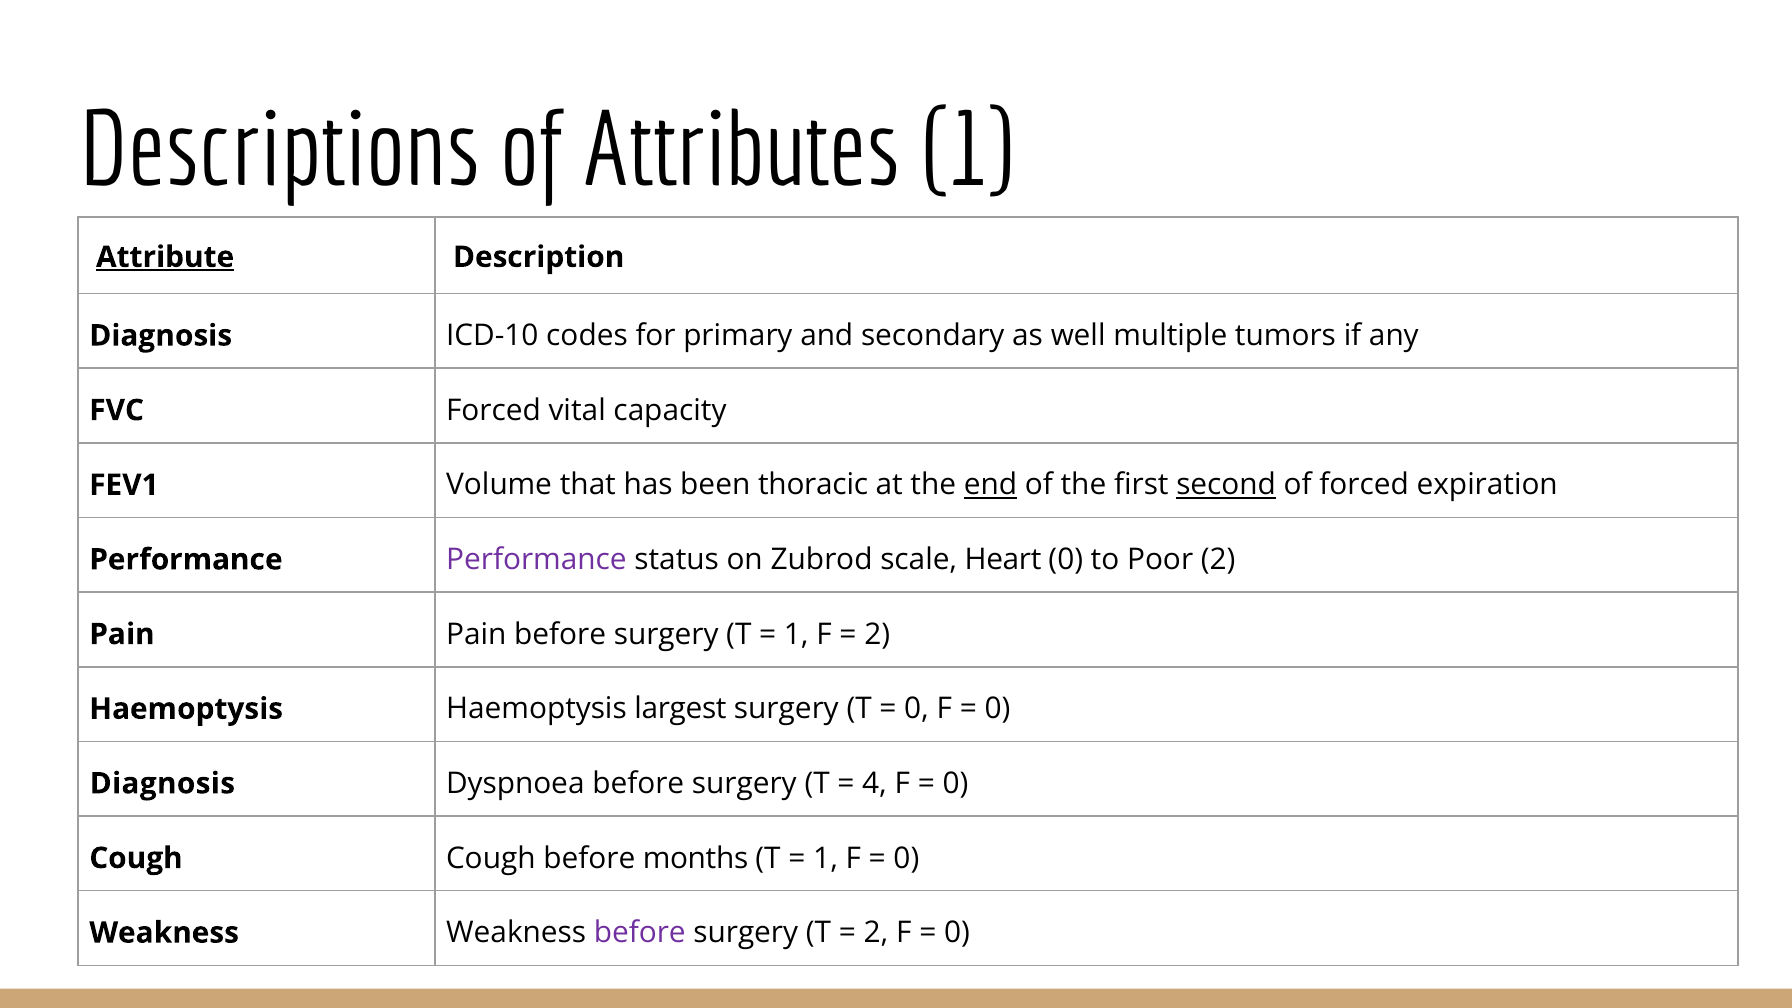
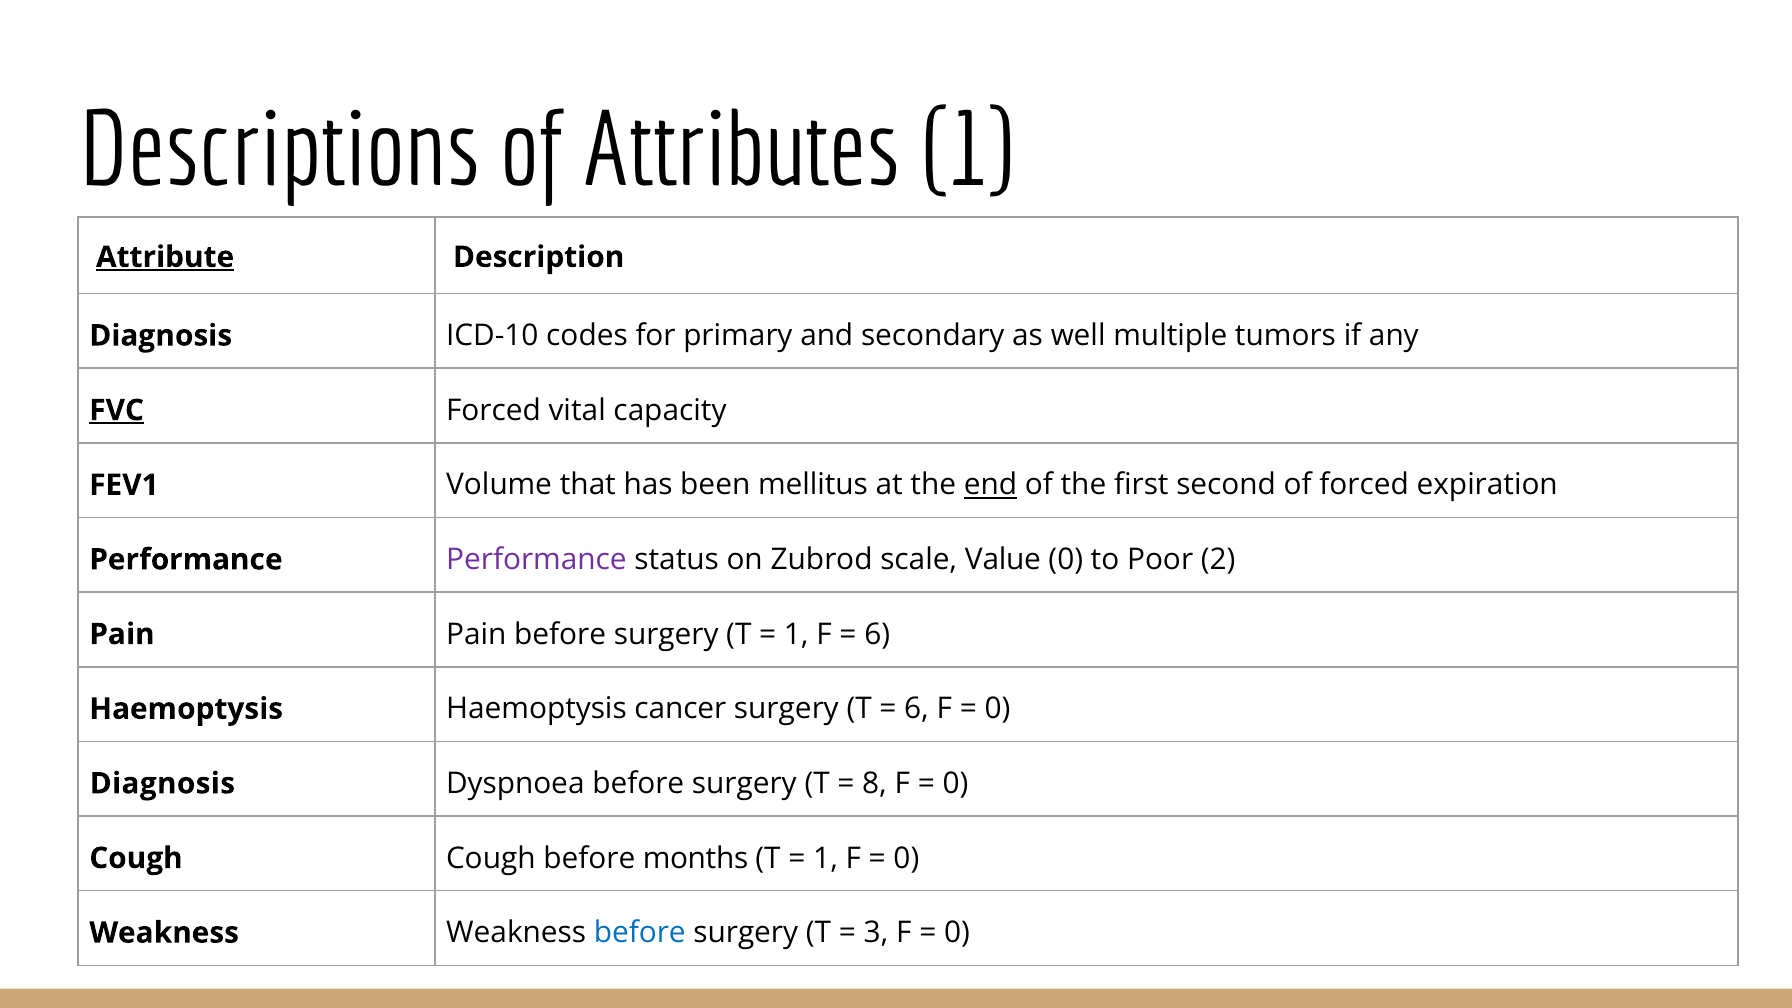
FVC underline: none -> present
thoracic: thoracic -> mellitus
second underline: present -> none
Heart: Heart -> Value
2 at (877, 634): 2 -> 6
largest: largest -> cancer
0 at (917, 709): 0 -> 6
4: 4 -> 8
before at (640, 933) colour: purple -> blue
2 at (876, 933): 2 -> 3
